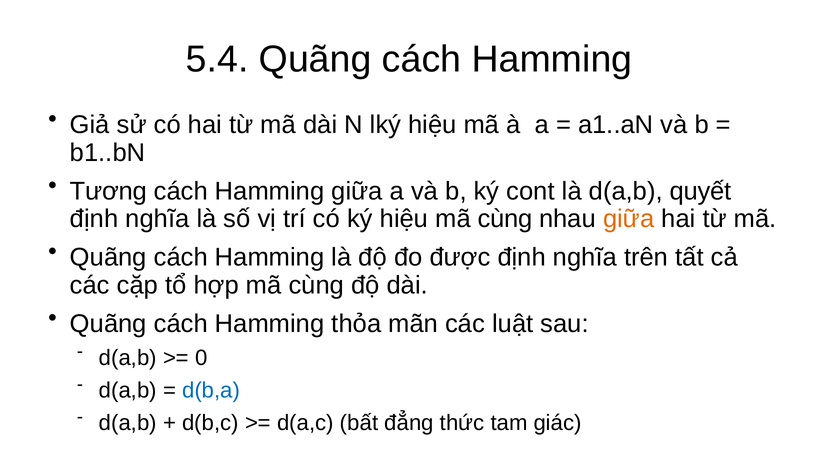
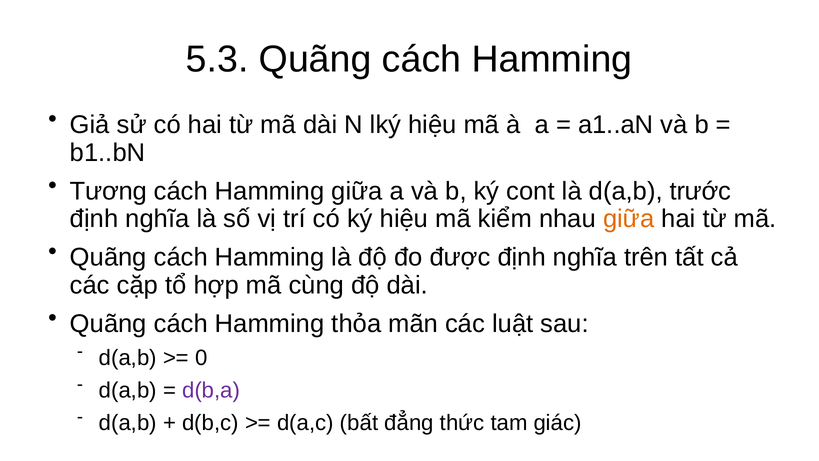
5.4: 5.4 -> 5.3
quyết: quyết -> trước
hiệu mã cùng: cùng -> kiểm
d(b,a colour: blue -> purple
